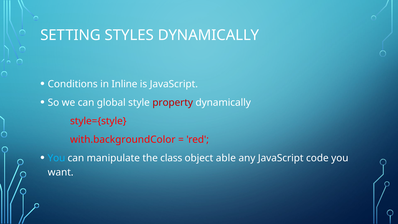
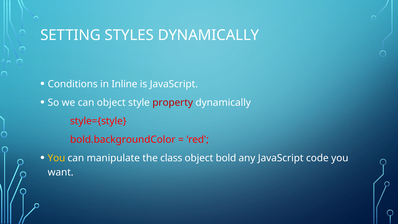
can global: global -> object
with.backgroundColor: with.backgroundColor -> bold.backgroundColor
You at (56, 158) colour: light blue -> yellow
able: able -> bold
